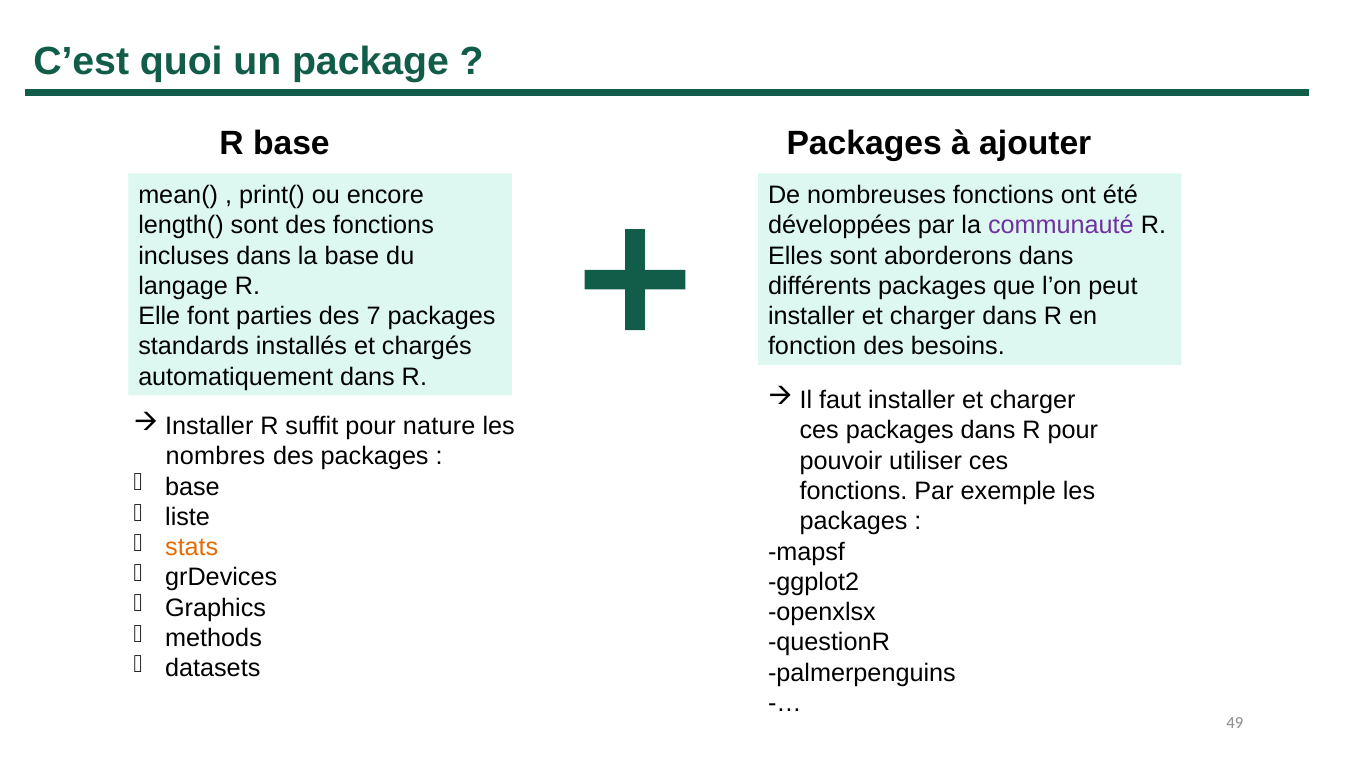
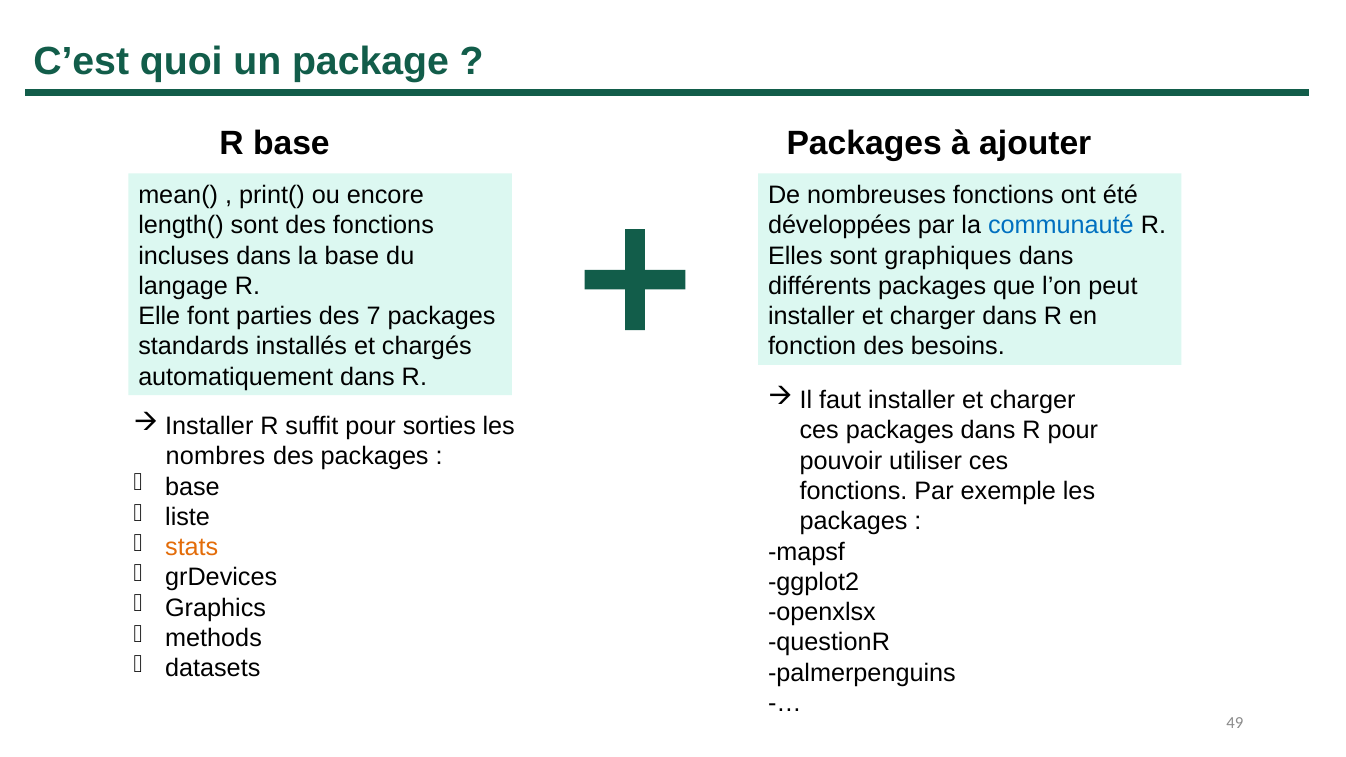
communauté colour: purple -> blue
aborderons: aborderons -> graphiques
nature: nature -> sorties
